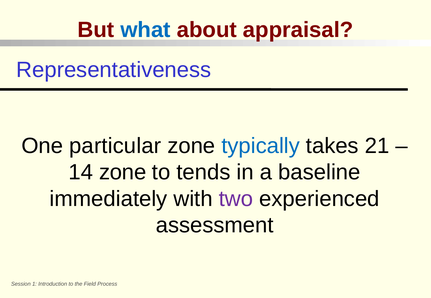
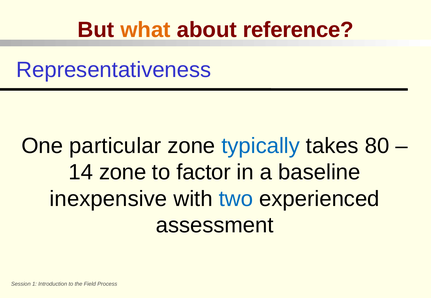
what colour: blue -> orange
appraisal: appraisal -> reference
21: 21 -> 80
tends: tends -> factor
immediately: immediately -> inexpensive
two colour: purple -> blue
